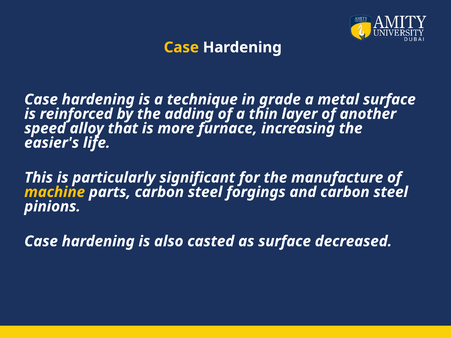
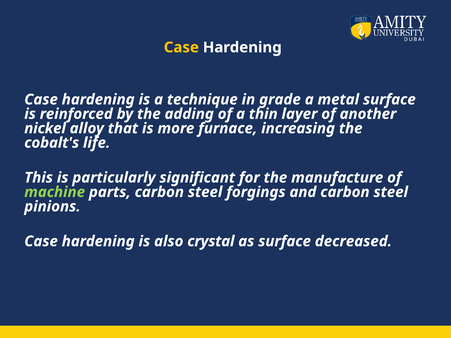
speed: speed -> nickel
easier's: easier's -> cobalt's
machine colour: yellow -> light green
casted: casted -> crystal
